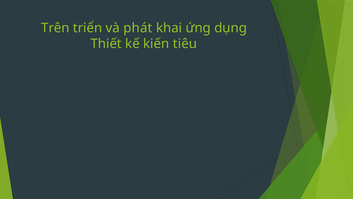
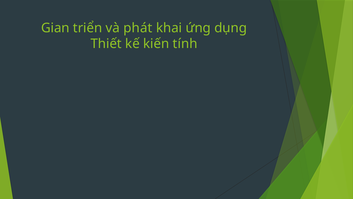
Trên: Trên -> Gian
tiêu: tiêu -> tính
